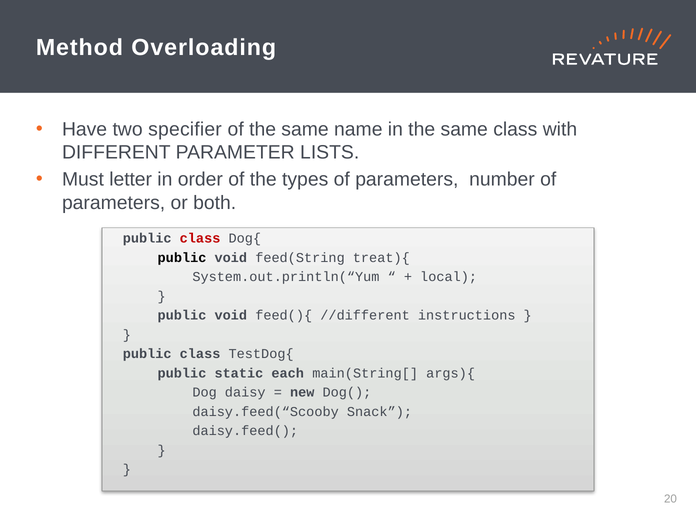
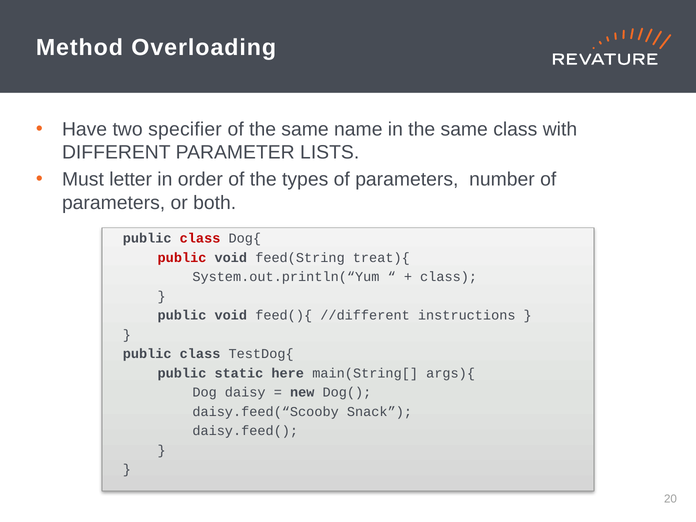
public at (182, 258) colour: black -> red
local at (449, 277): local -> class
each: each -> here
